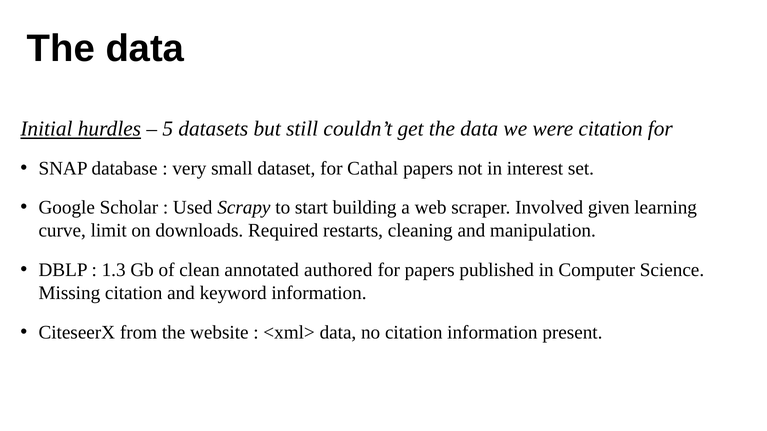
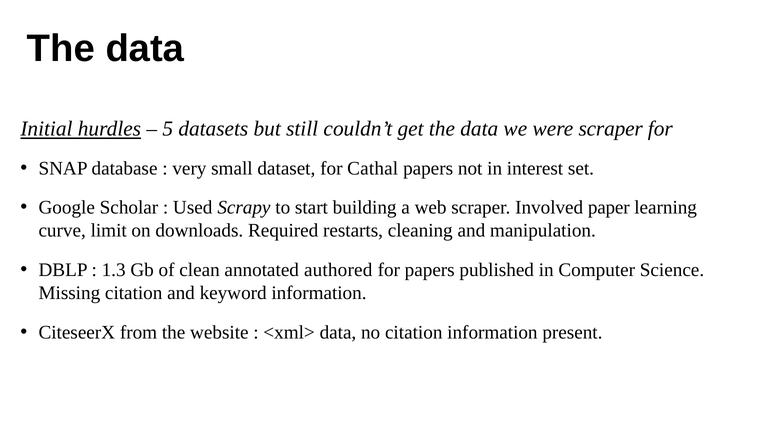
were citation: citation -> scraper
given: given -> paper
